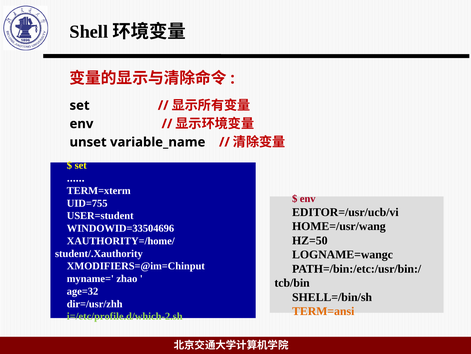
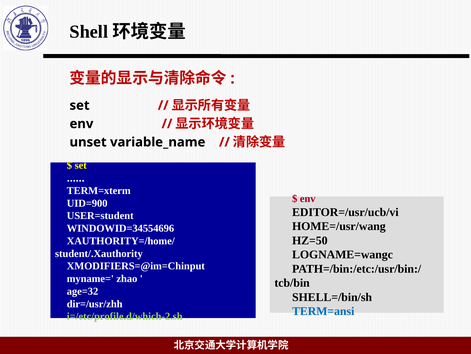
UID=755: UID=755 -> UID=900
WINDOWID=33504696: WINDOWID=33504696 -> WINDOWID=34554696
TERM=ansi colour: orange -> blue
